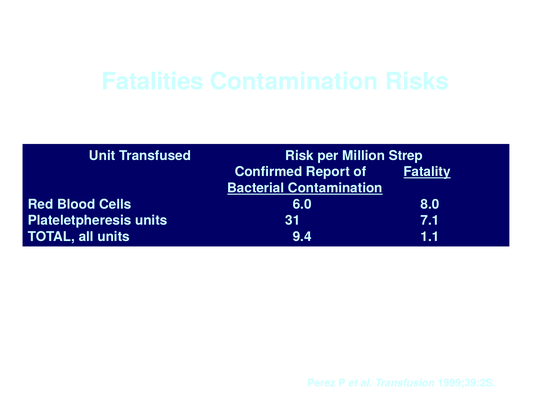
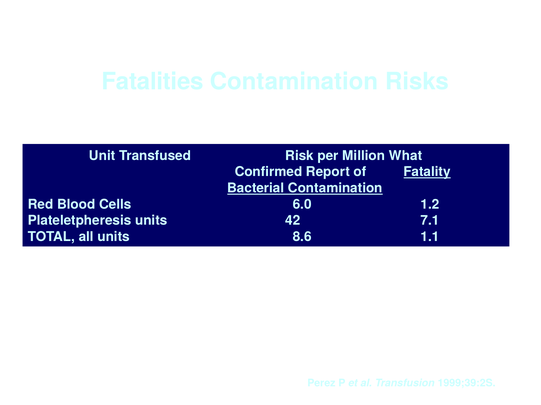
Strep: Strep -> What
8.0: 8.0 -> 1.2
31: 31 -> 42
9.4: 9.4 -> 8.6
